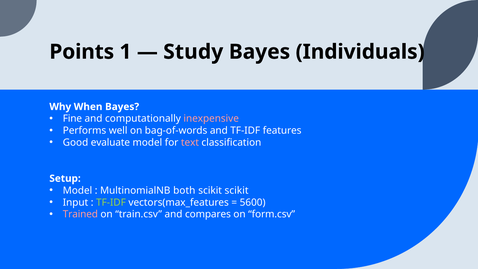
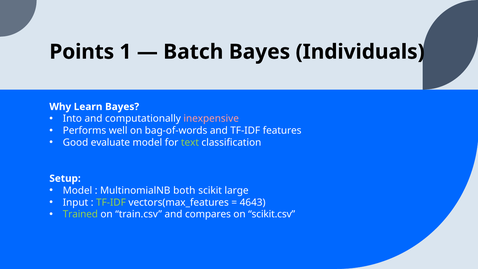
Study: Study -> Batch
When: When -> Learn
Fine: Fine -> Into
text colour: pink -> light green
scikit scikit: scikit -> large
5600: 5600 -> 4643
Trained colour: pink -> light green
form.csv: form.csv -> scikit.csv
